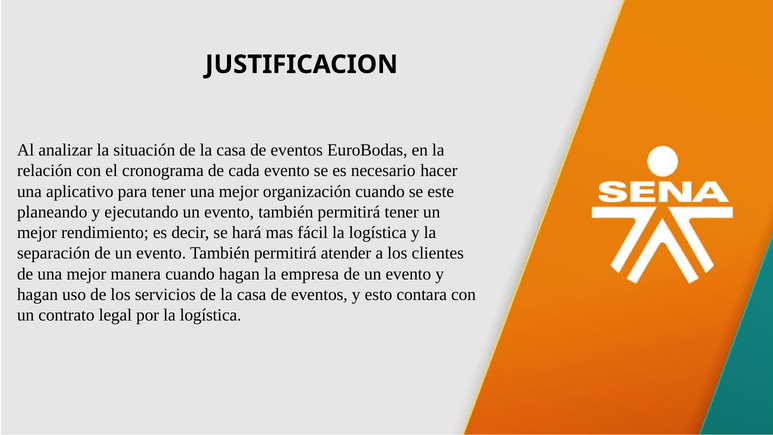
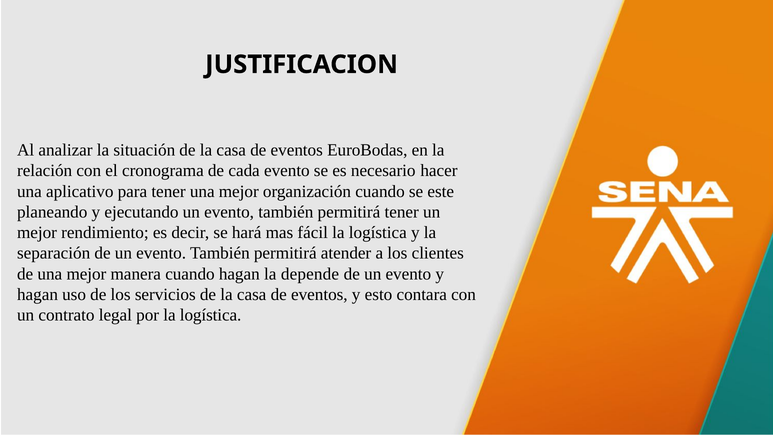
empresa: empresa -> depende
